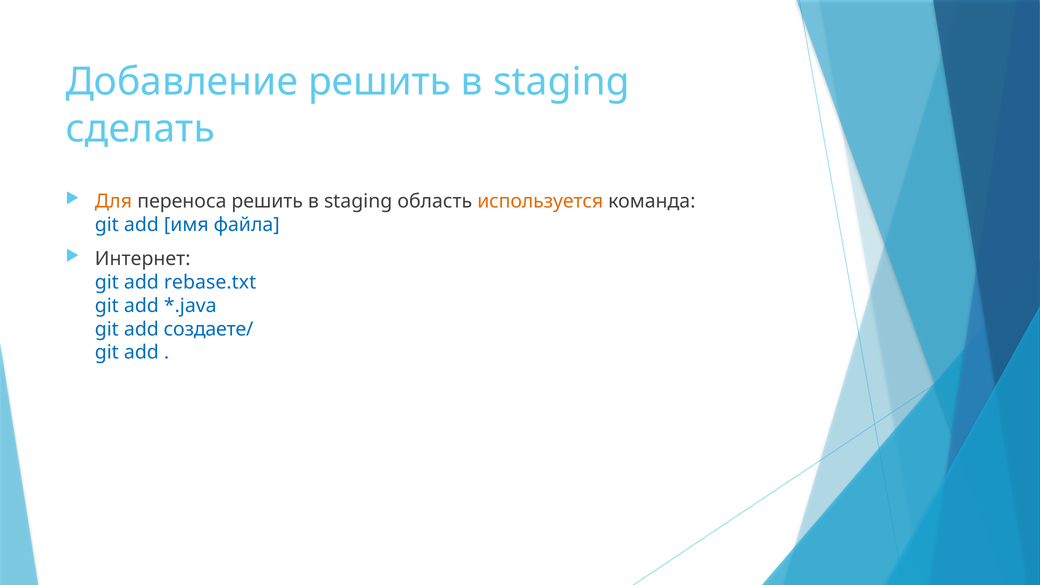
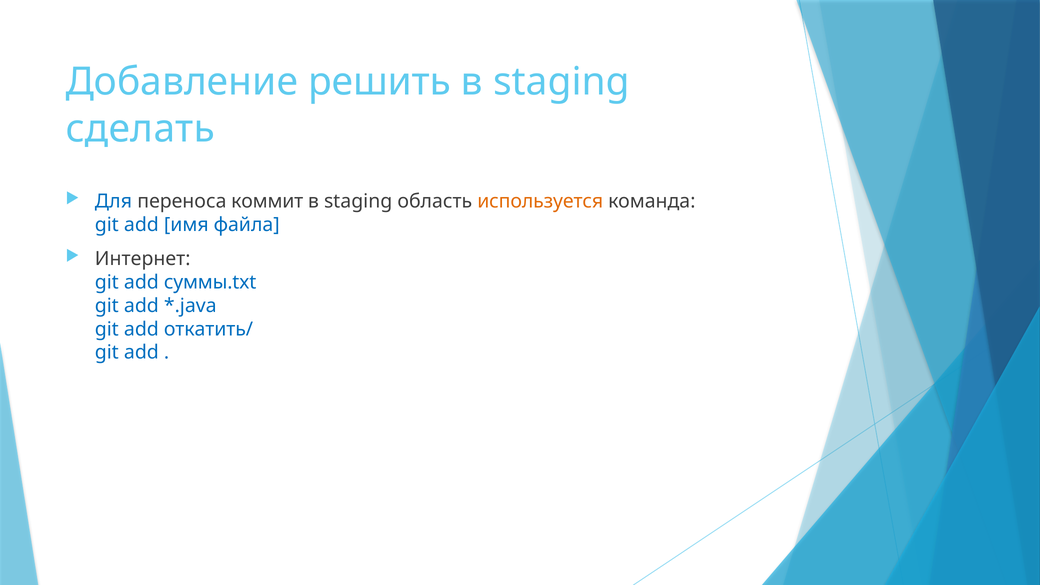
Для colour: orange -> blue
переноса решить: решить -> коммит
rebase.txt: rebase.txt -> суммы.txt
создаете/: создаете/ -> откатить/
